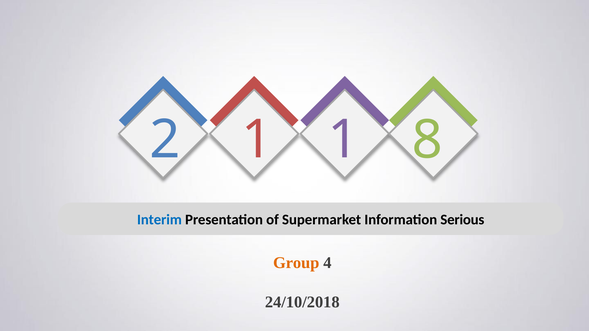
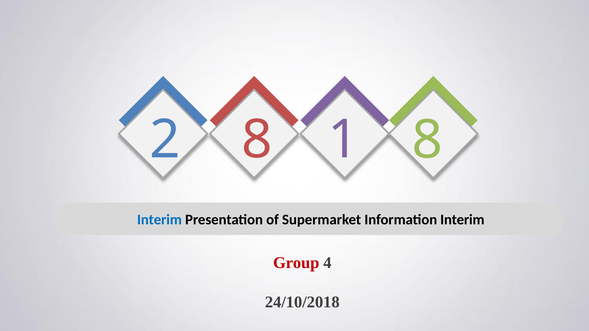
2 1: 1 -> 8
Information Serious: Serious -> Interim
Group colour: orange -> red
